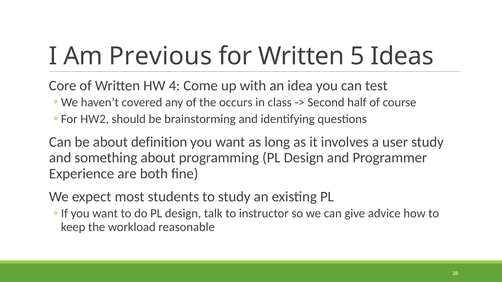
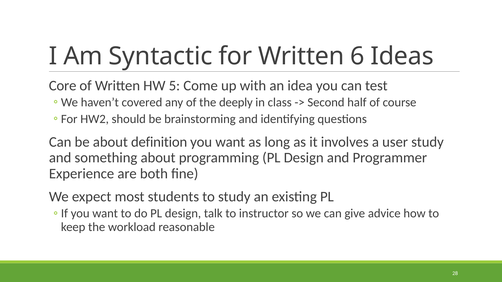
Previous: Previous -> Syntactic
5: 5 -> 6
4: 4 -> 5
occurs: occurs -> deeply
